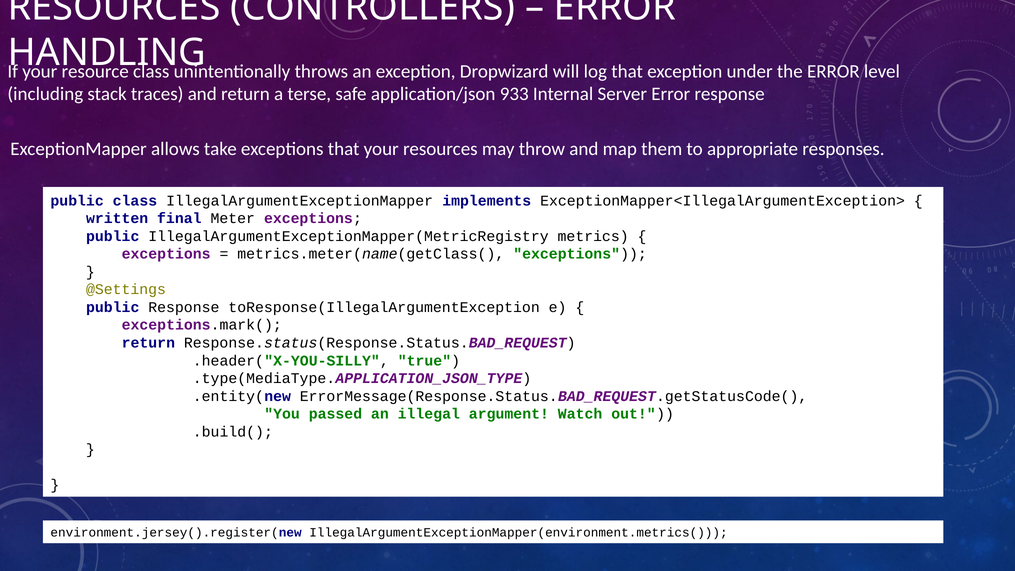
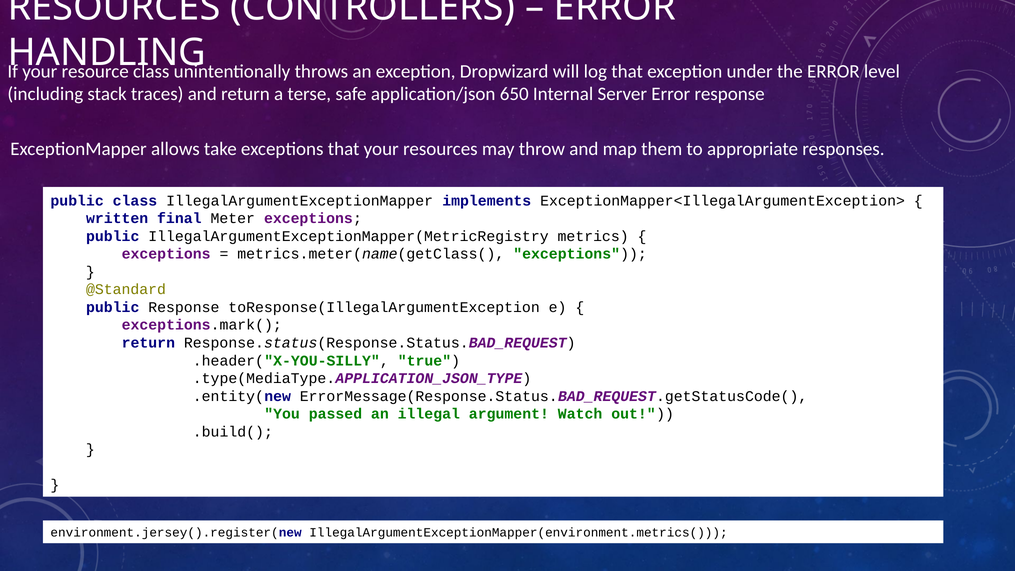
933: 933 -> 650
@Settings: @Settings -> @Standard
